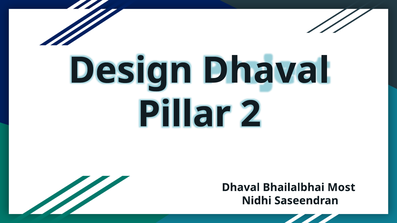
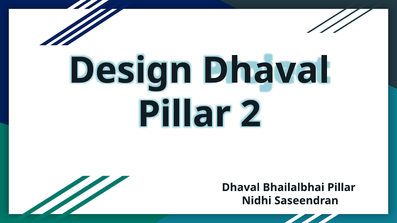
Bhailalbhai Most: Most -> Pillar
